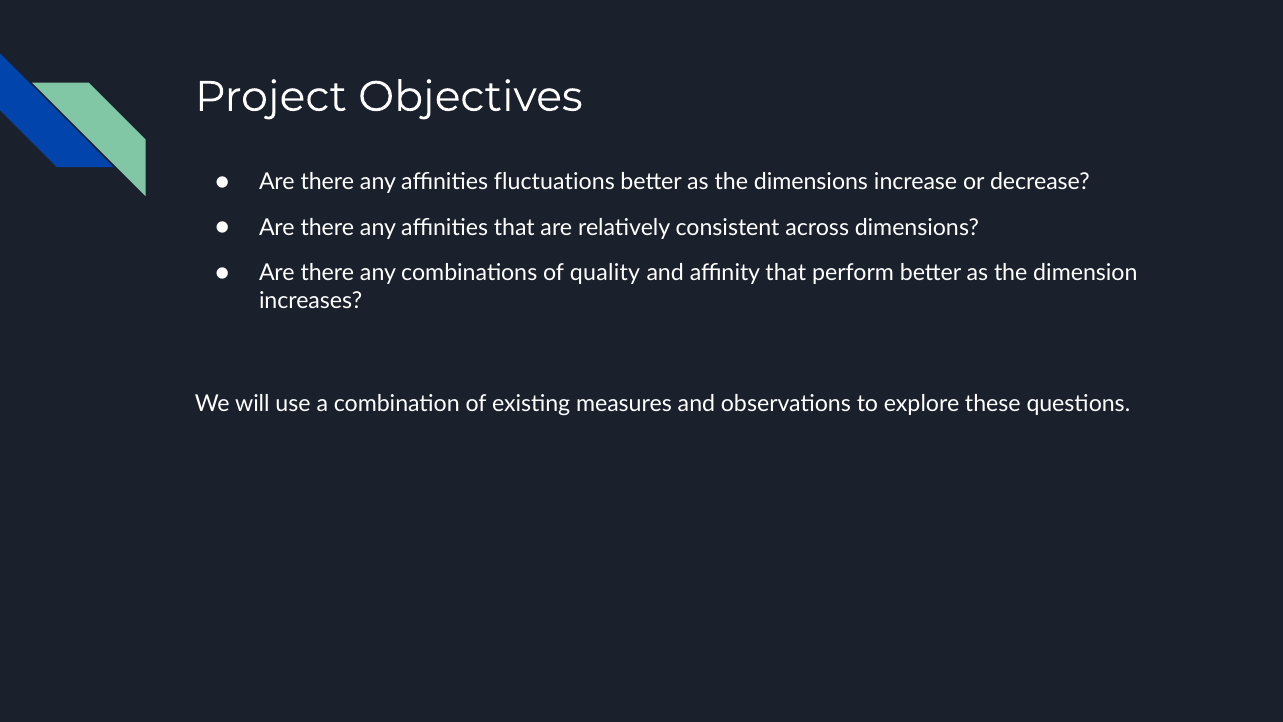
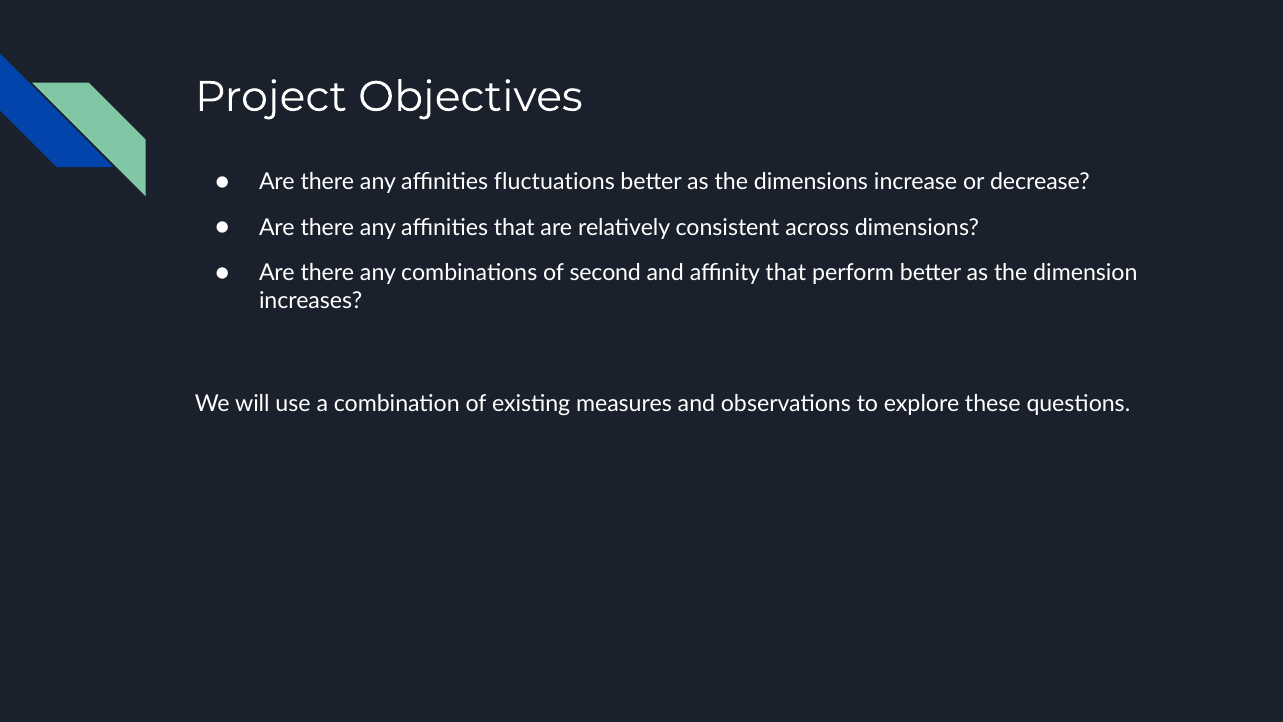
quality: quality -> second
